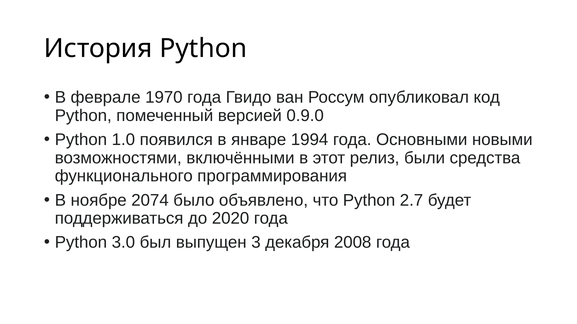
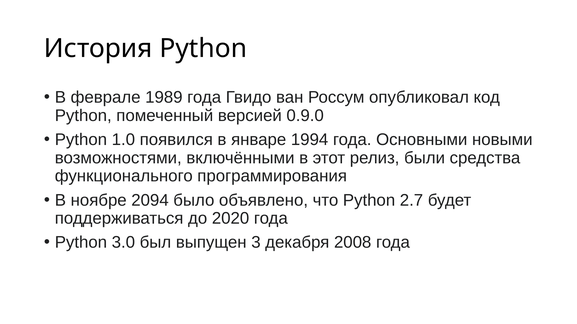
1970: 1970 -> 1989
2074: 2074 -> 2094
